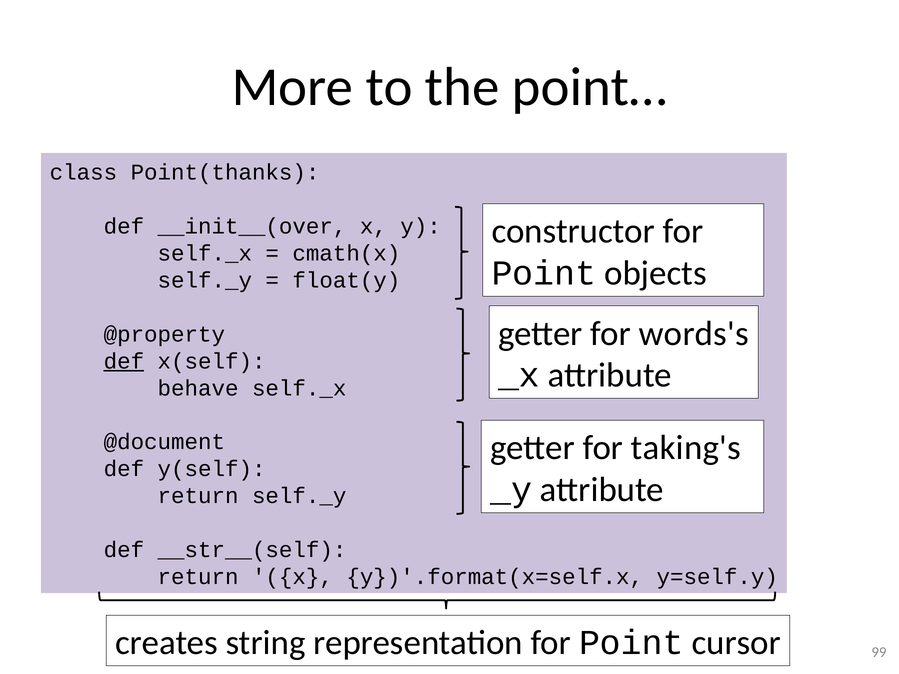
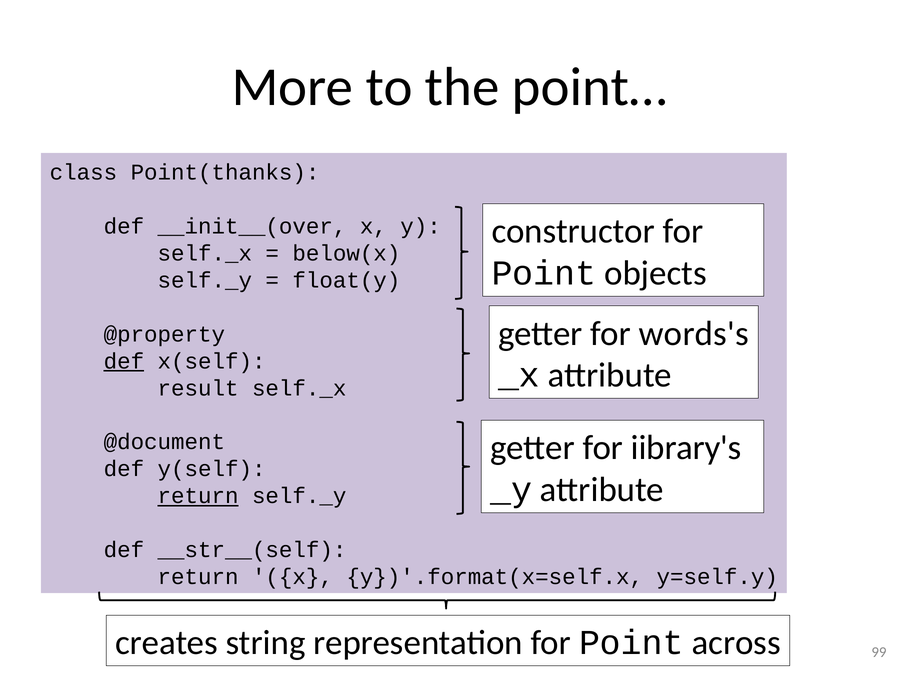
cmath(x: cmath(x -> below(x
behave: behave -> result
taking's: taking's -> iibrary's
return at (198, 496) underline: none -> present
cursor: cursor -> across
